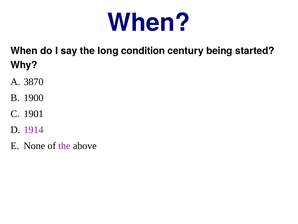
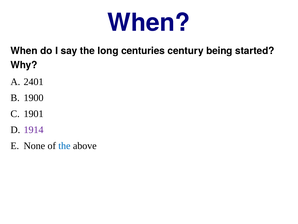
condition: condition -> centuries
3870: 3870 -> 2401
the at (64, 145) colour: purple -> blue
